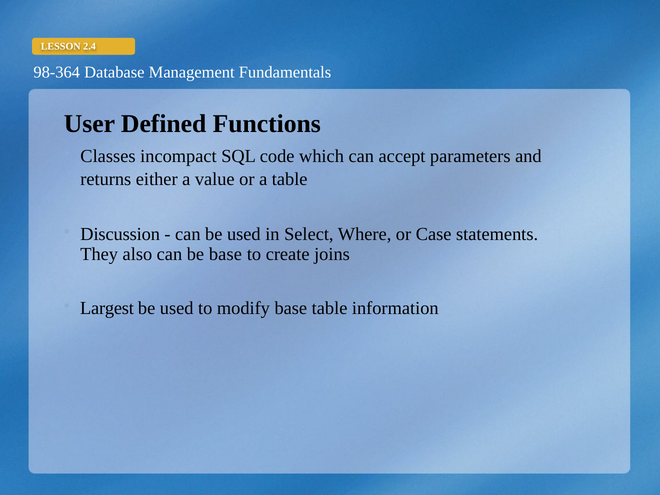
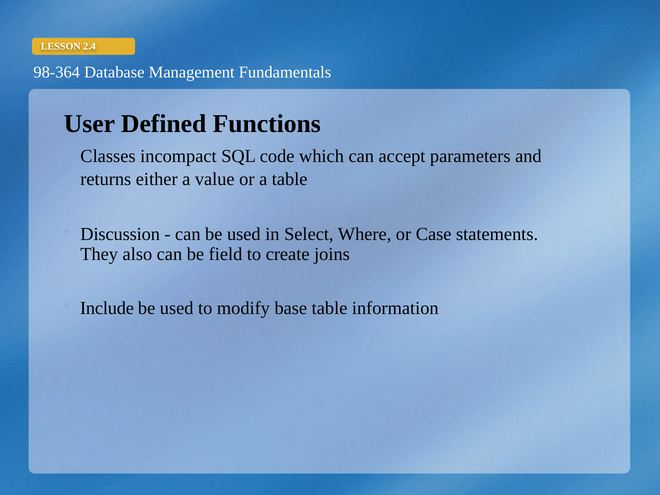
be base: base -> field
Largest: Largest -> Include
